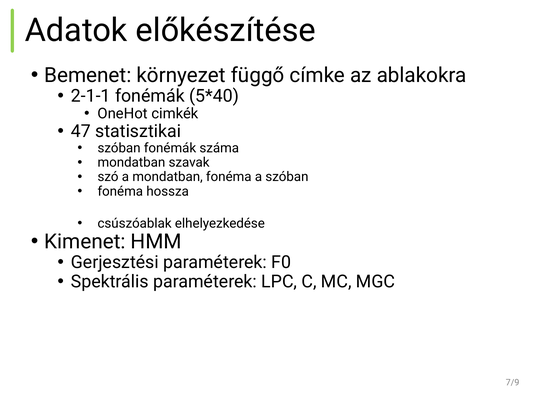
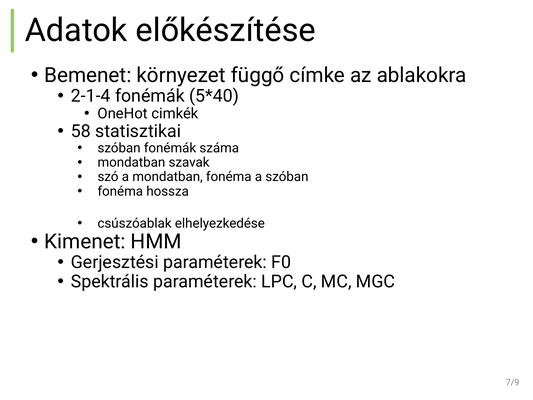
2-1-1: 2-1-1 -> 2-1-4
47: 47 -> 58
